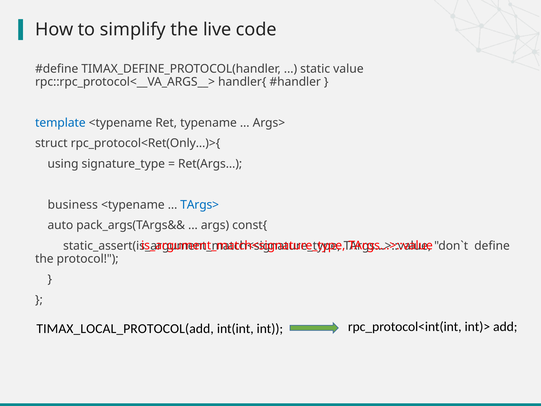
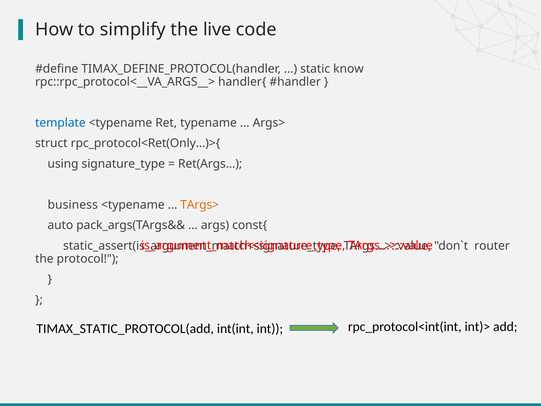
value: value -> know
TArgs> colour: blue -> orange
define: define -> router
TIMAX_LOCAL_PROTOCOL(add: TIMAX_LOCAL_PROTOCOL(add -> TIMAX_STATIC_PROTOCOL(add
